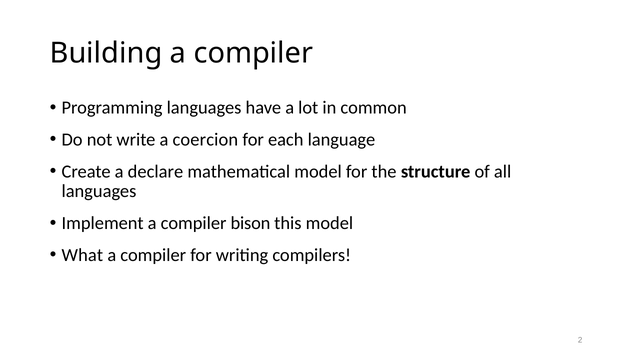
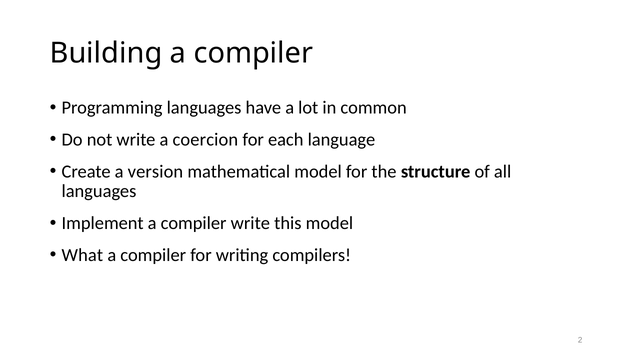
declare: declare -> version
compiler bison: bison -> write
